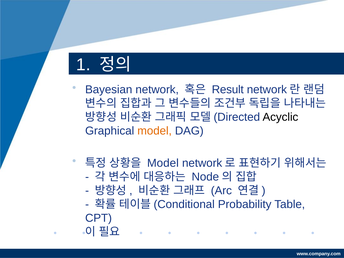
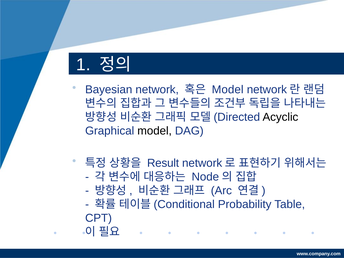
Result at (228, 90): Result -> Model
model at (155, 131) colour: orange -> black
Model at (163, 163): Model -> Result
